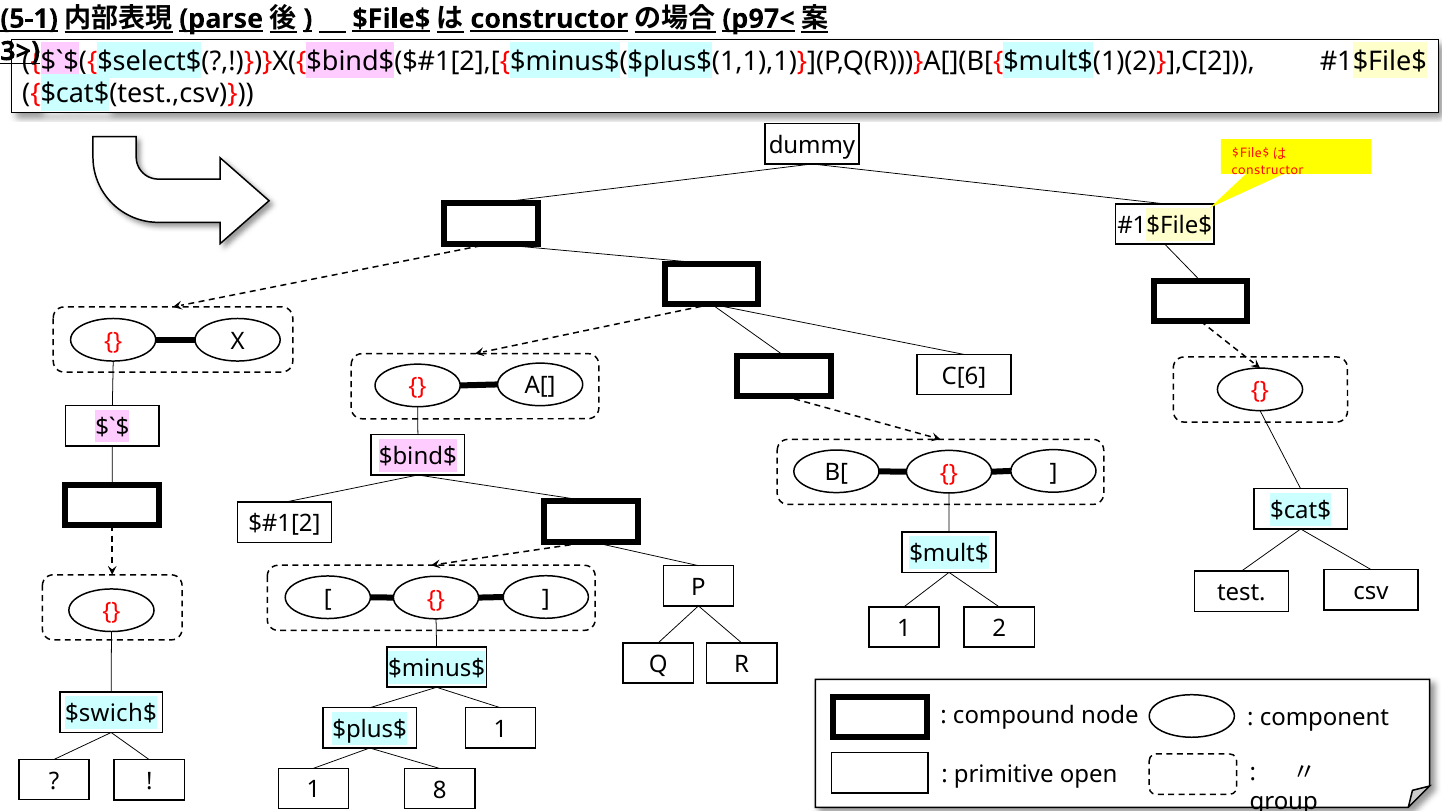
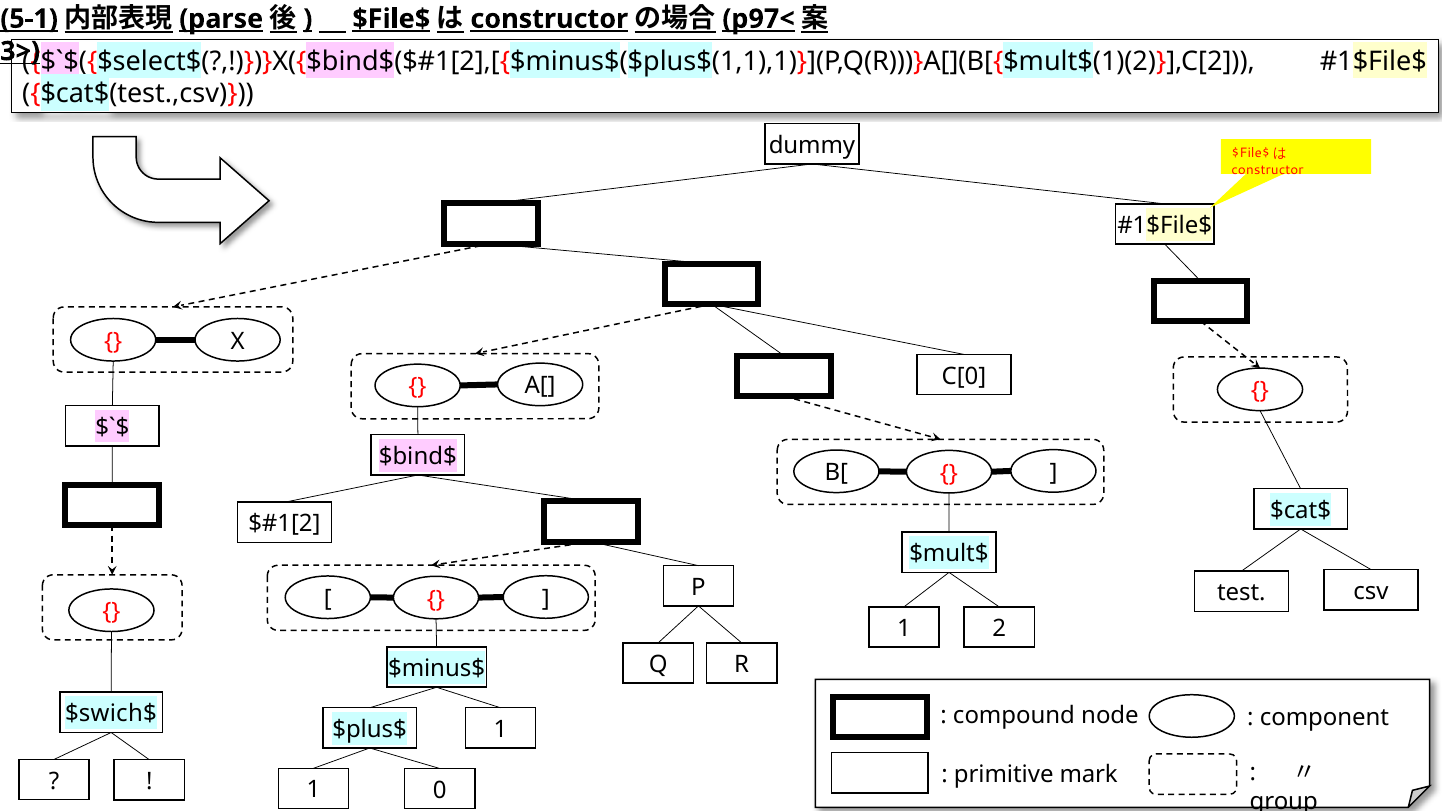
C[6: C[6 -> C[0
open: open -> mark
8: 8 -> 0
